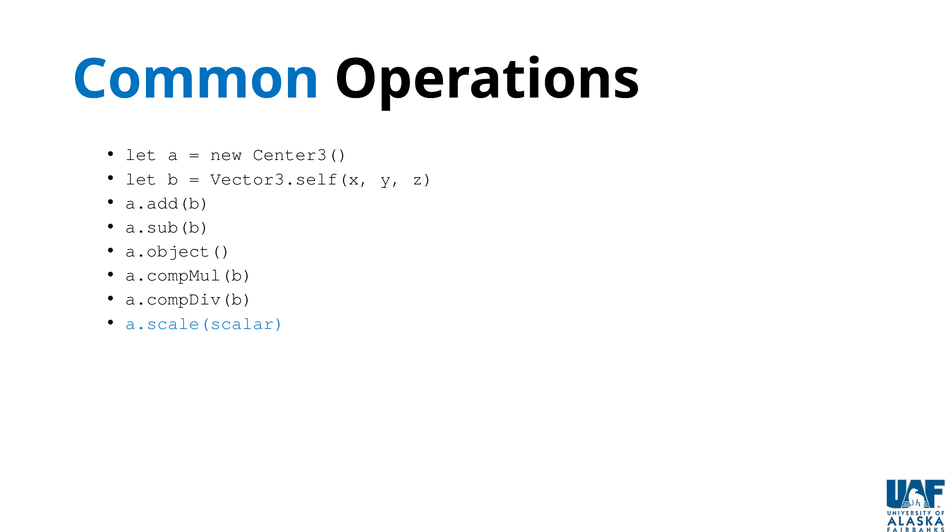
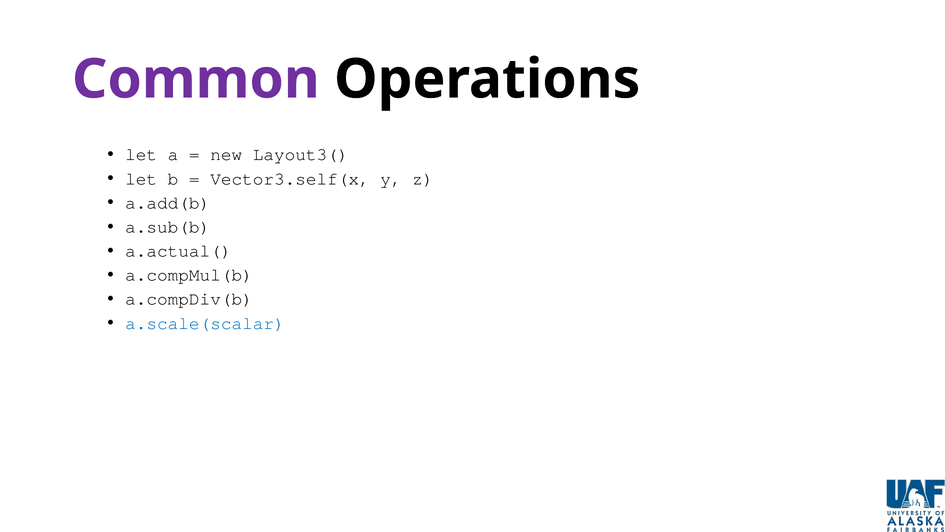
Common colour: blue -> purple
Center3(: Center3( -> Layout3(
a.object(: a.object( -> a.actual(
